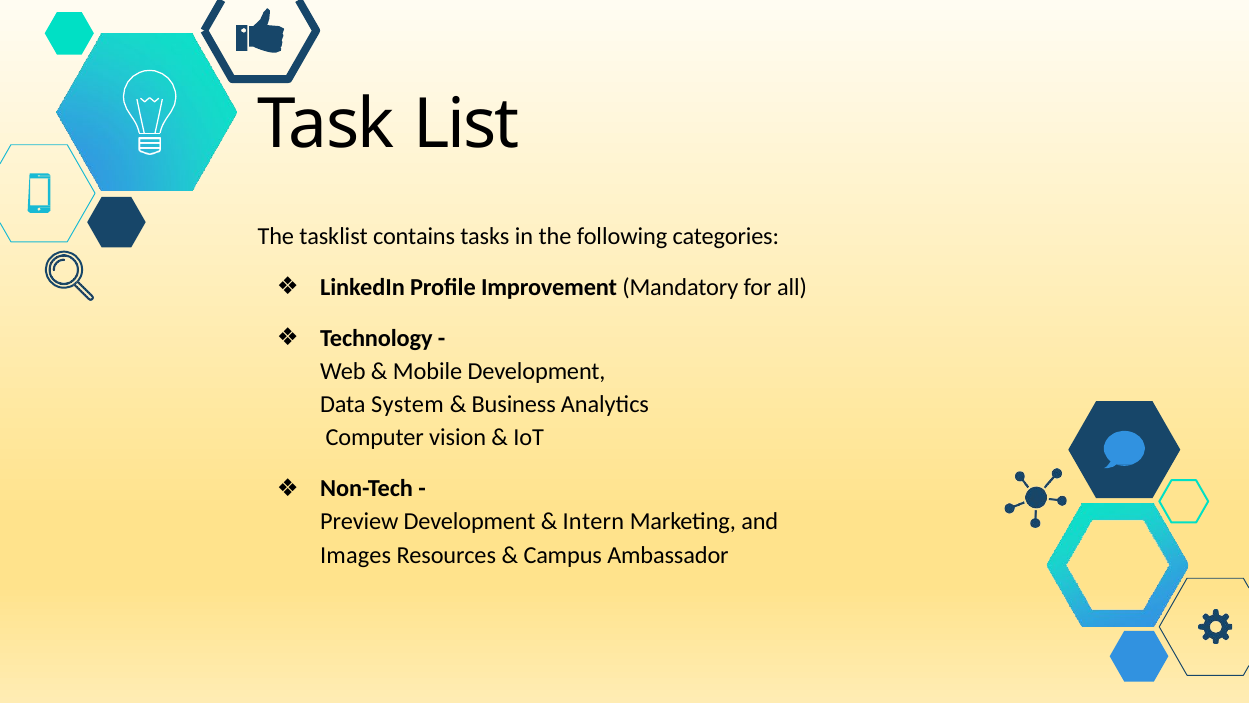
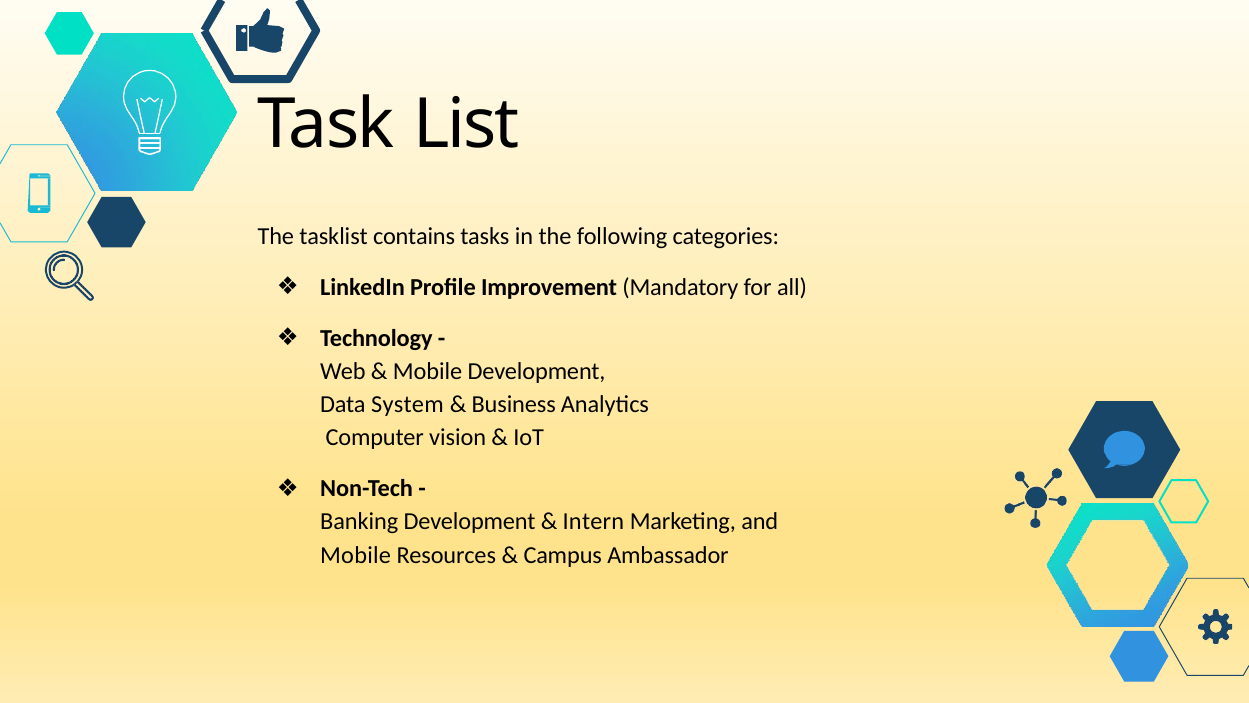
Preview: Preview -> Banking
Images at (356, 555): Images -> Mobile
